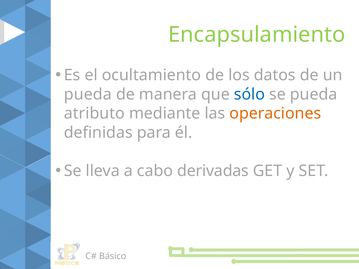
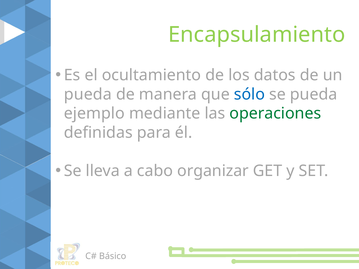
atributo: atributo -> ejemplo
operaciones colour: orange -> green
derivadas: derivadas -> organizar
